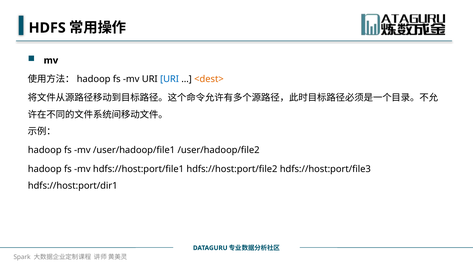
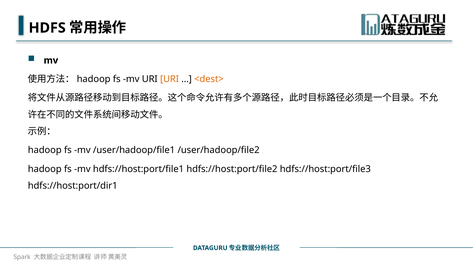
URI at (170, 79) colour: blue -> orange
